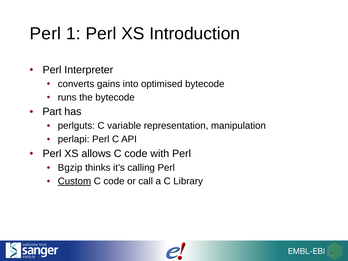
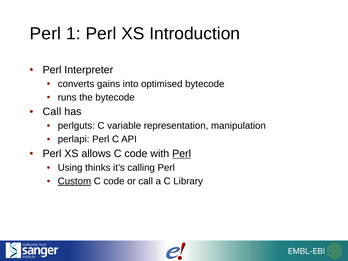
Part at (52, 112): Part -> Call
Perl at (182, 154) underline: none -> present
Bgzip: Bgzip -> Using
